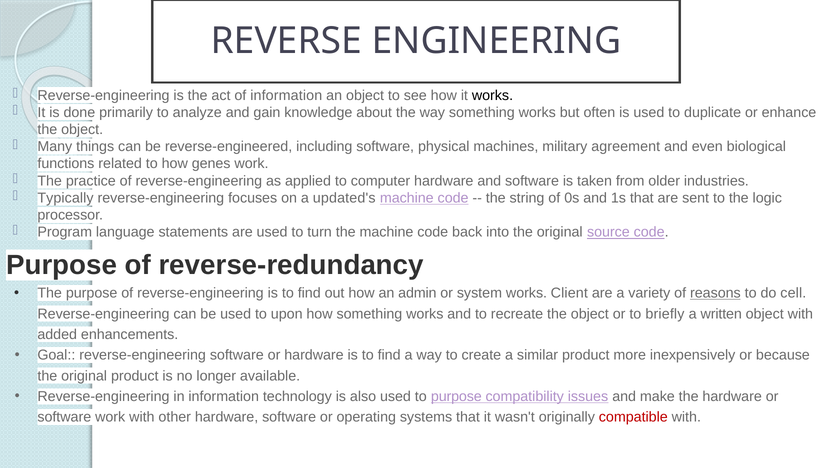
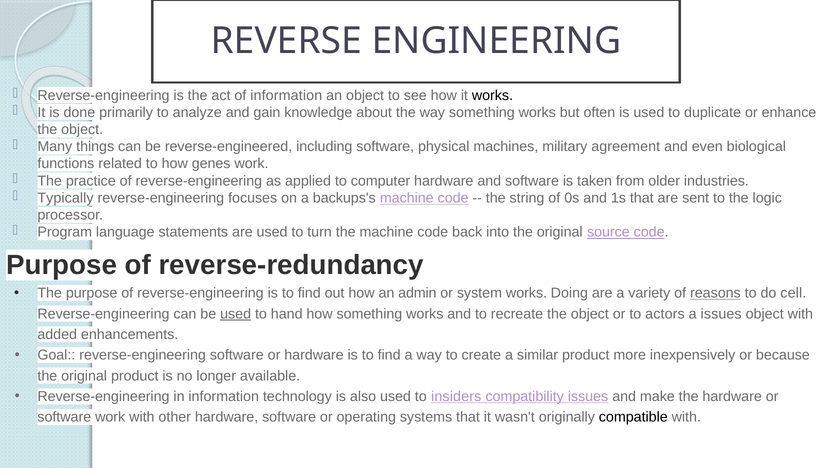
updated's: updated's -> backups's
Client: Client -> Doing
used at (236, 314) underline: none -> present
upon: upon -> hand
briefly: briefly -> actors
a written: written -> issues
to purpose: purpose -> insiders
compatible colour: red -> black
